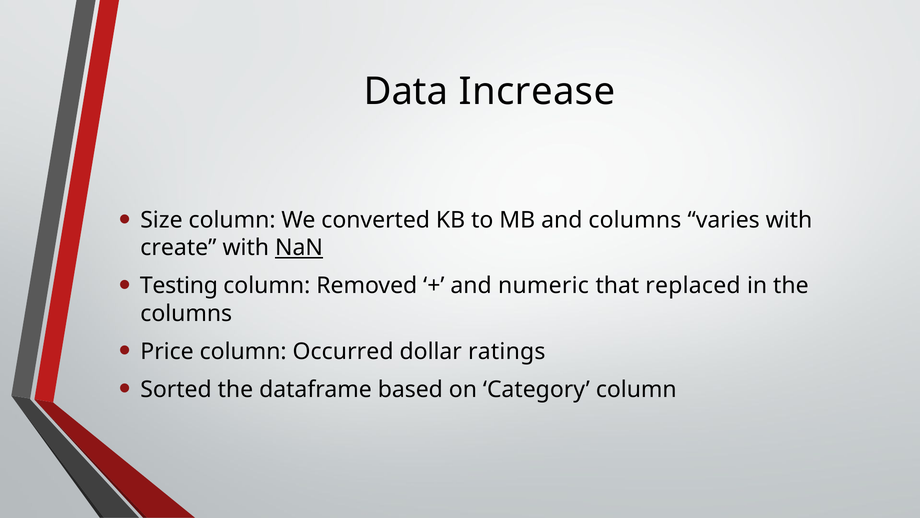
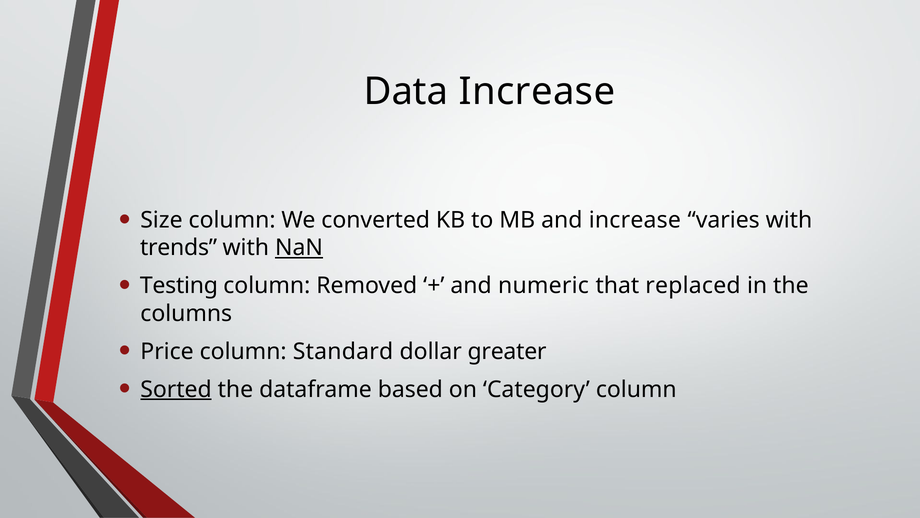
and columns: columns -> increase
create: create -> trends
Occurred: Occurred -> Standard
ratings: ratings -> greater
Sorted underline: none -> present
